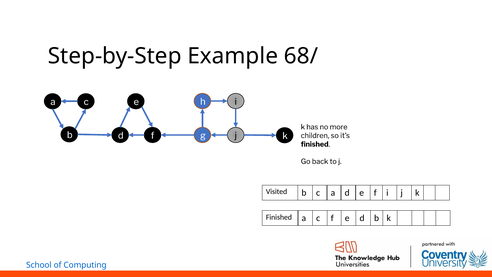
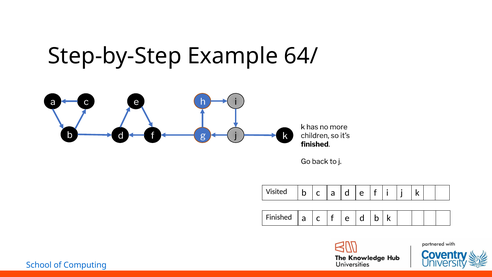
68/: 68/ -> 64/
